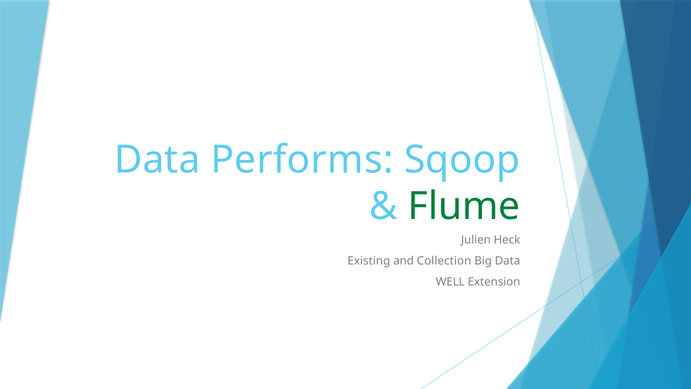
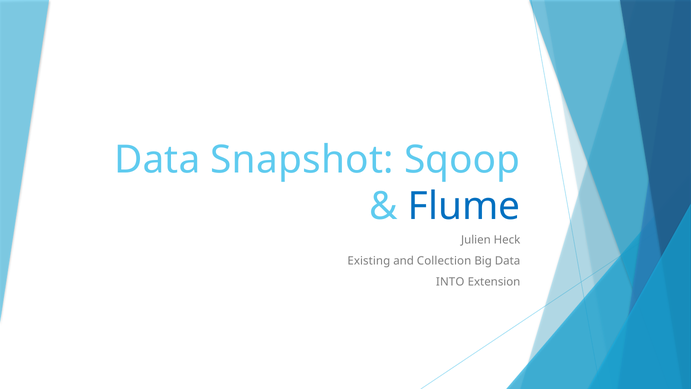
Performs: Performs -> Snapshot
Flume colour: green -> blue
WELL: WELL -> INTO
